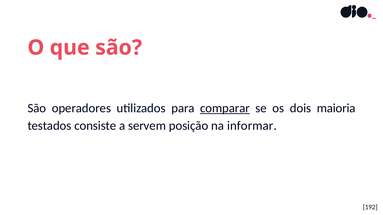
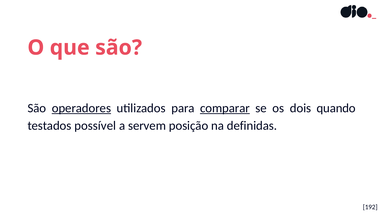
operadores underline: none -> present
maioria: maioria -> quando
consiste: consiste -> possível
informar: informar -> definidas
